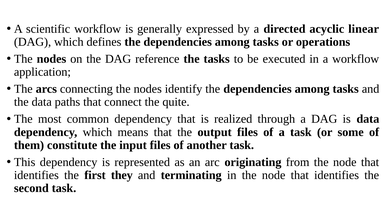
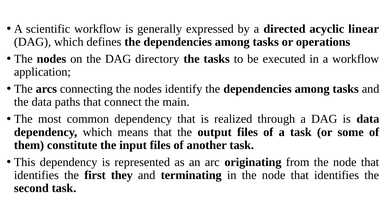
reference: reference -> directory
quite: quite -> main
